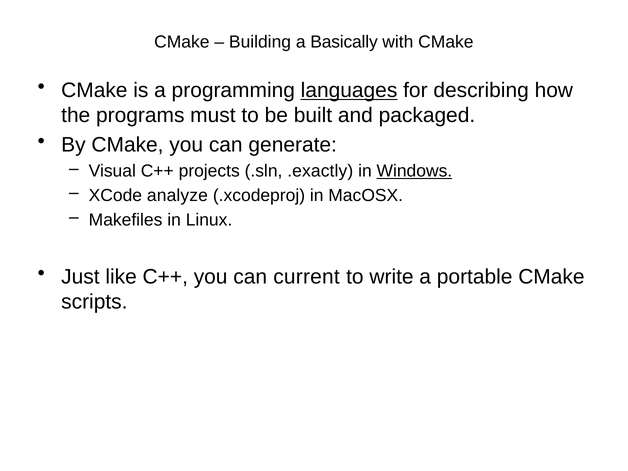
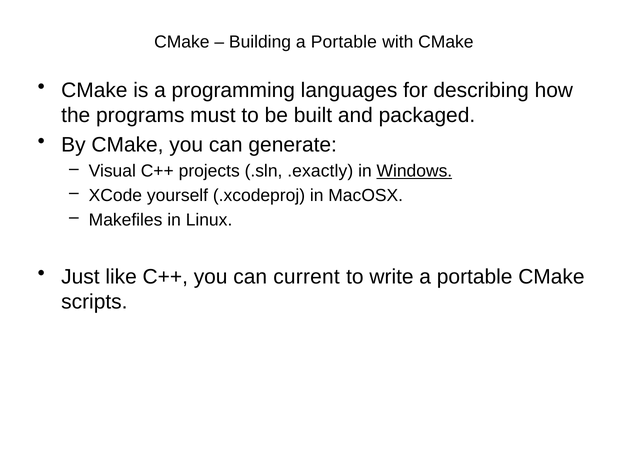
Building a Basically: Basically -> Portable
languages underline: present -> none
analyze: analyze -> yourself
